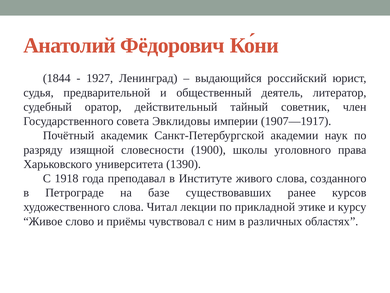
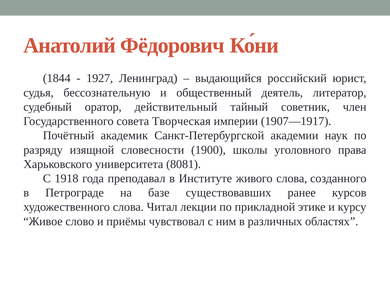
предварительной: предварительной -> бессознательную
Эвклидовы: Эвклидовы -> Творческая
1390: 1390 -> 8081
